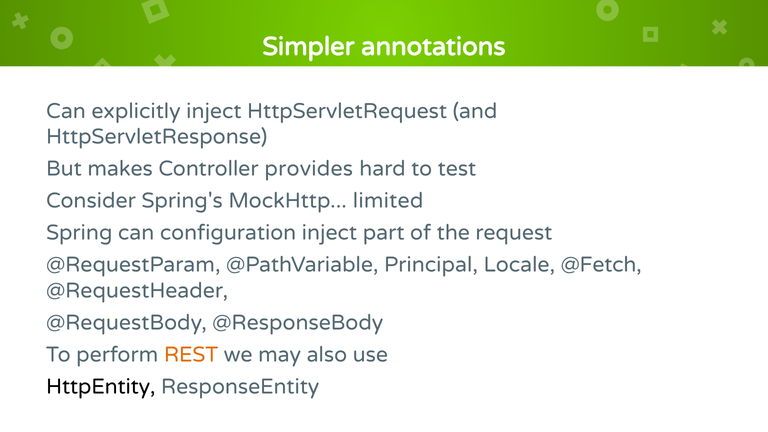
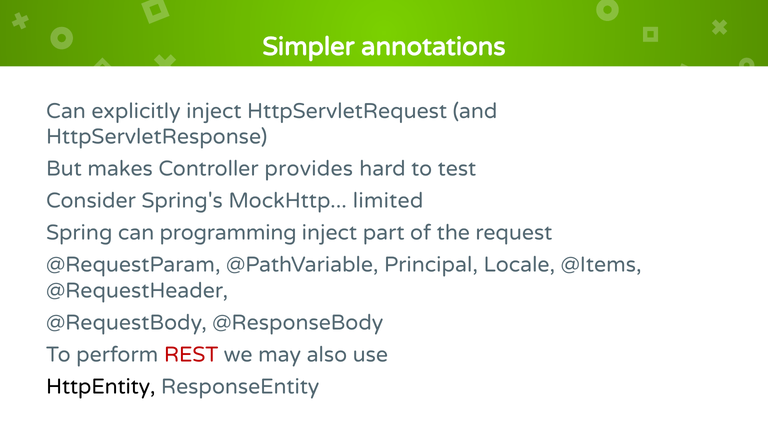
configuration: configuration -> programming
@Fetch: @Fetch -> @Items
REST colour: orange -> red
